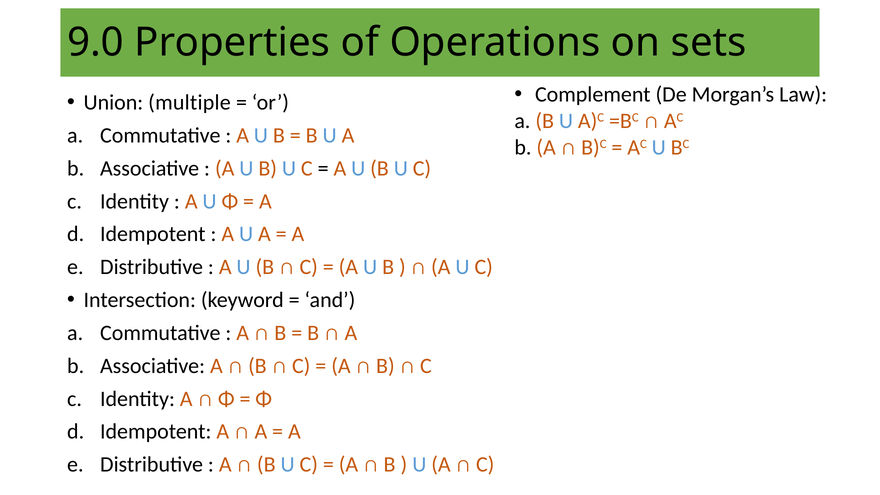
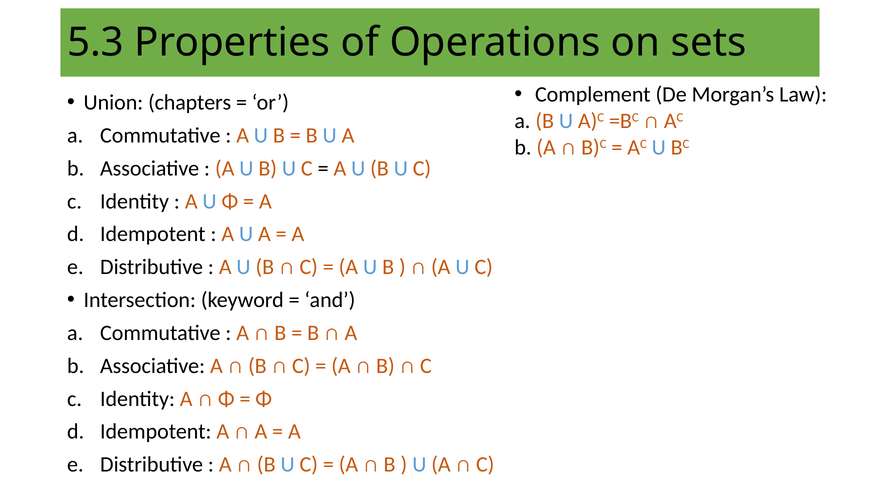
9.0: 9.0 -> 5.3
multiple: multiple -> chapters
